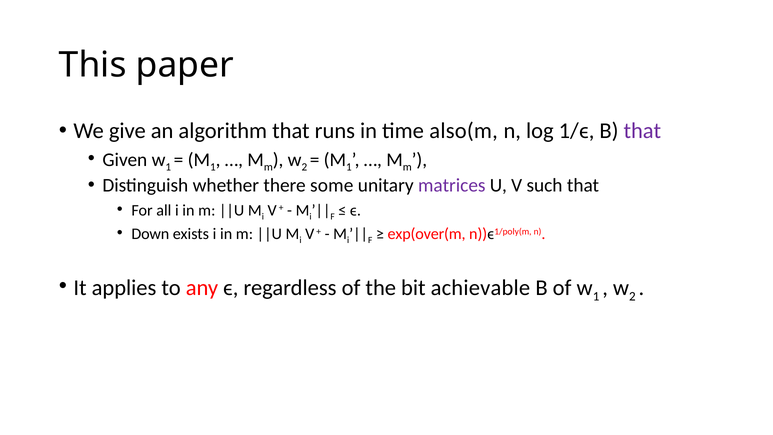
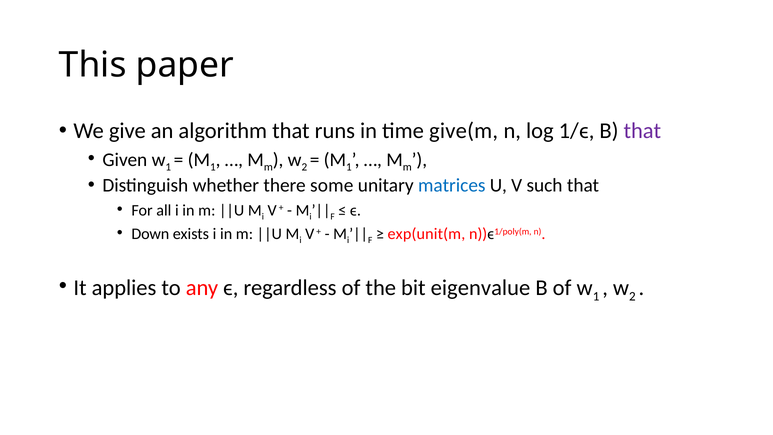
also(m: also(m -> give(m
matrices colour: purple -> blue
exp(over(m: exp(over(m -> exp(unit(m
achievable: achievable -> eigenvalue
